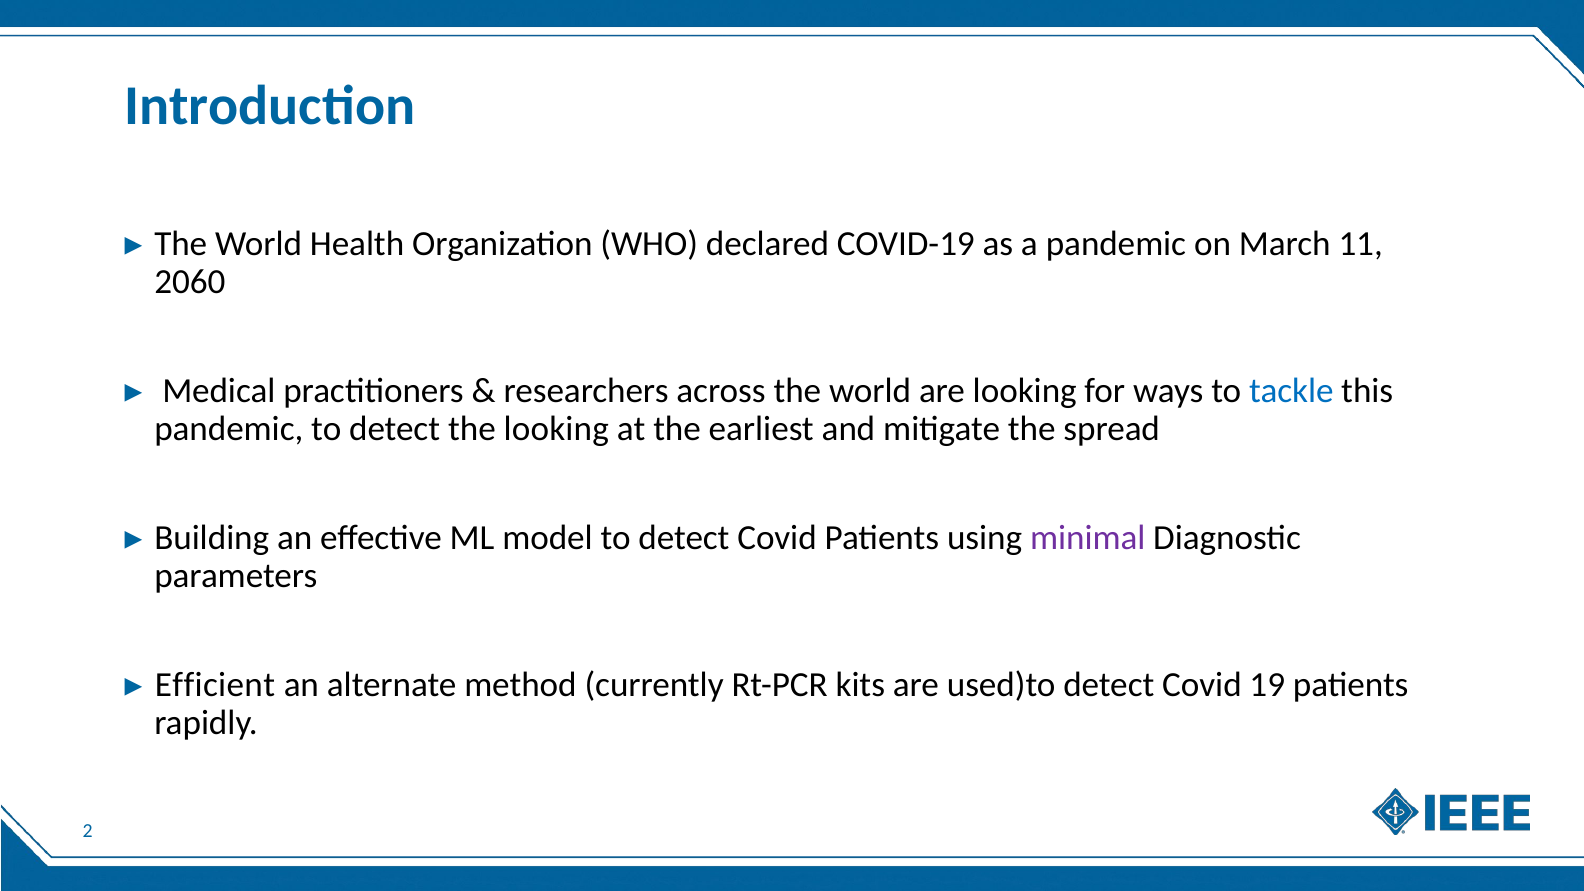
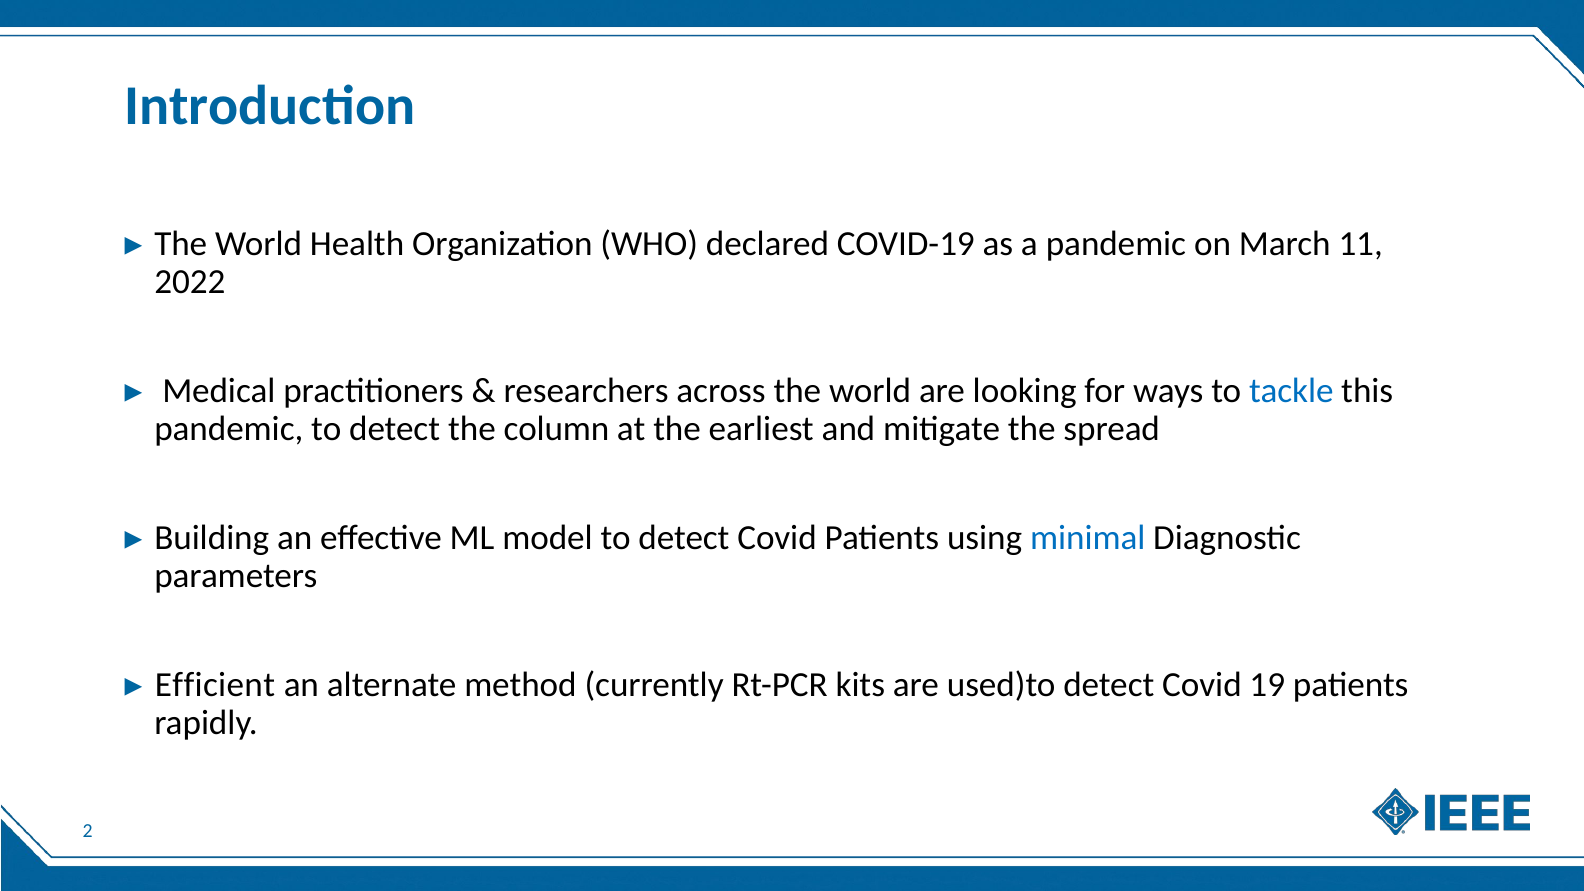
2060: 2060 -> 2022
the looking: looking -> column
minimal colour: purple -> blue
